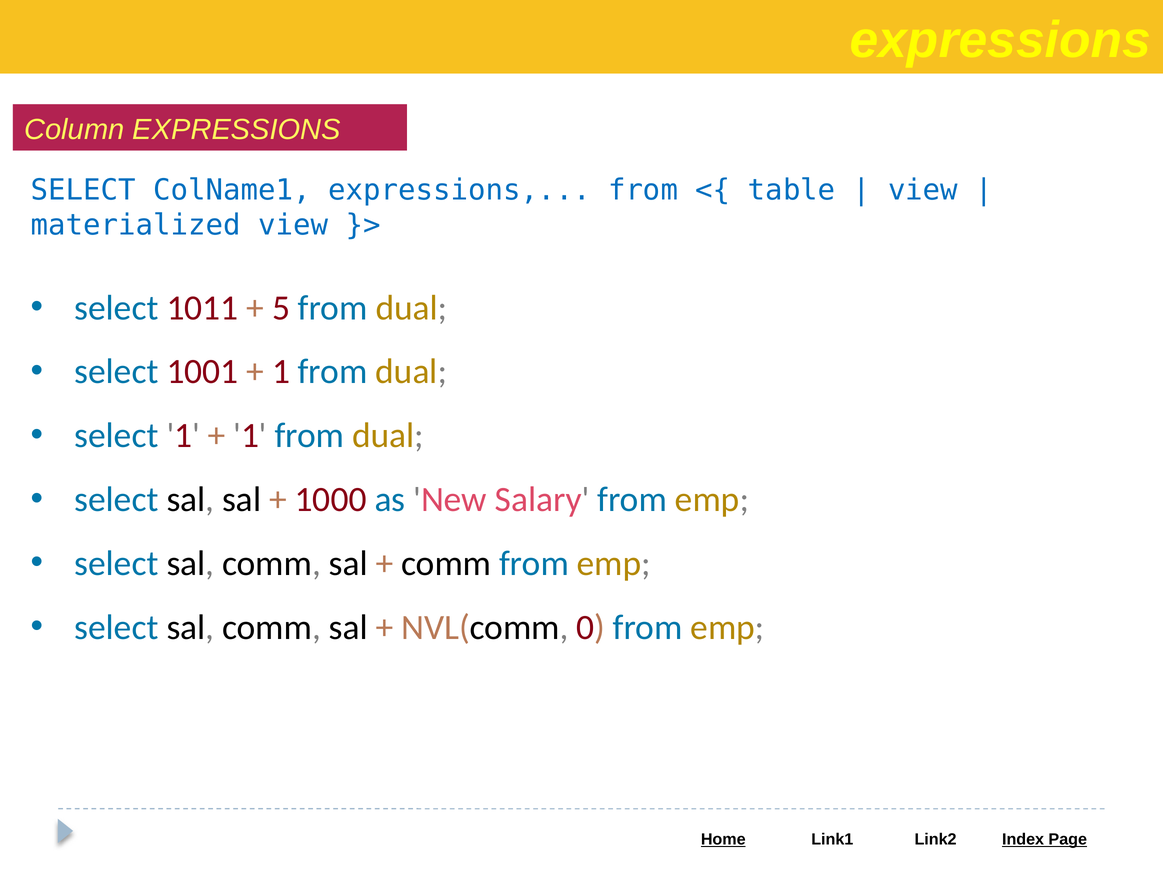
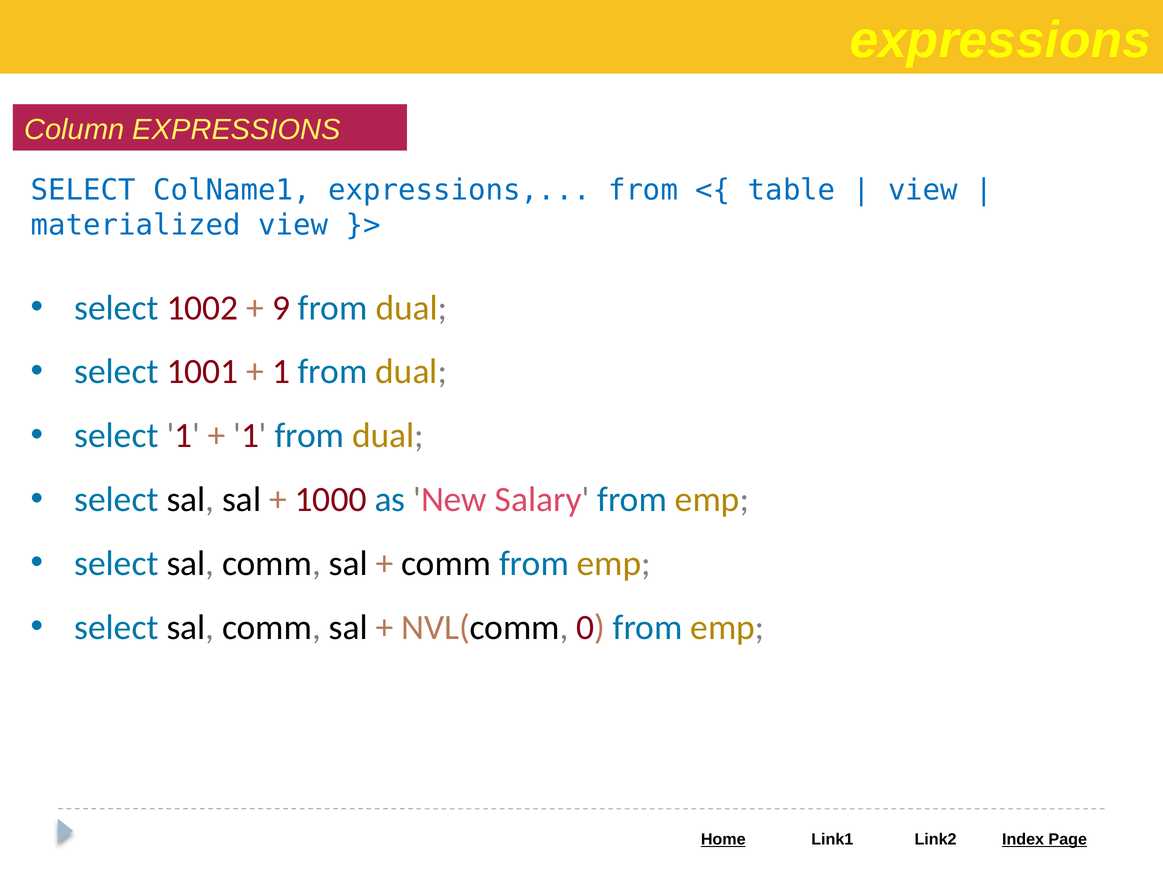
1011: 1011 -> 1002
5: 5 -> 9
